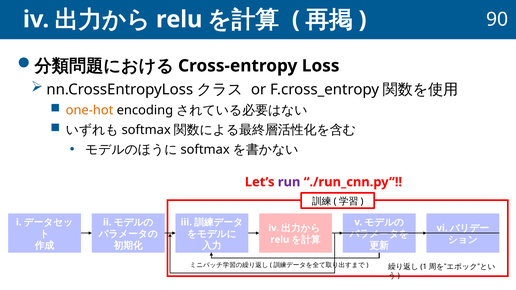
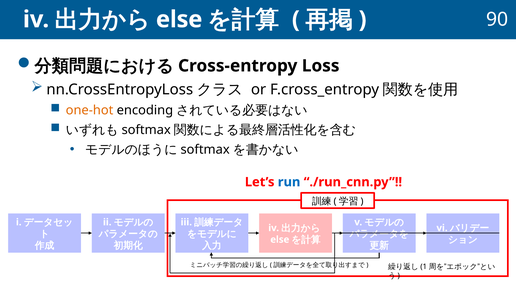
relu at (179, 19): relu -> else
run colour: purple -> blue
relu at (280, 240): relu -> else
